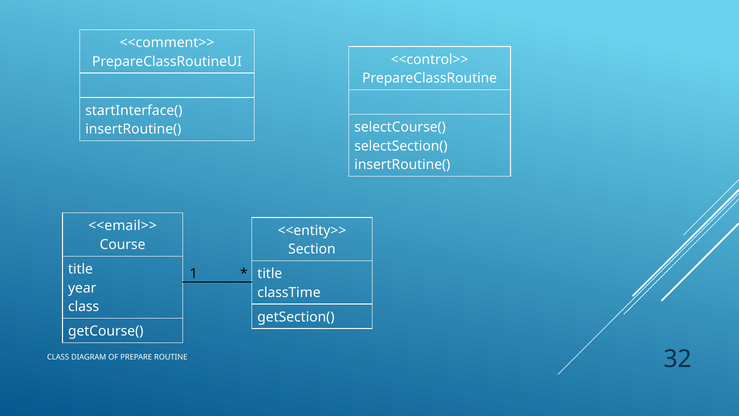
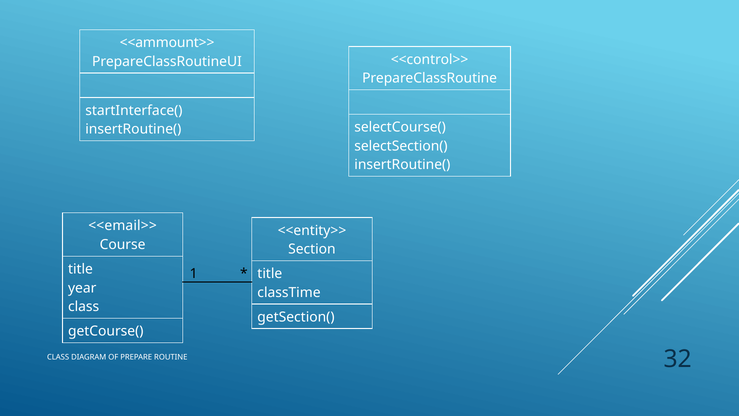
<<comment>>: <<comment>> -> <<ammount>>
